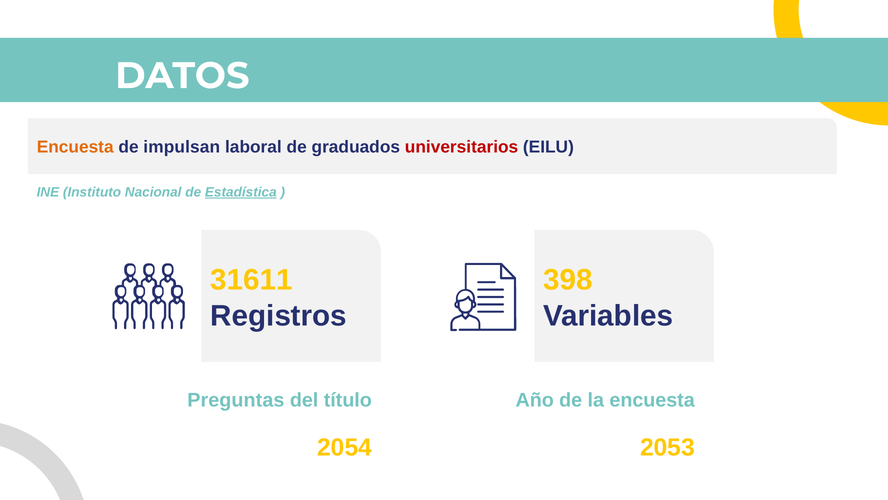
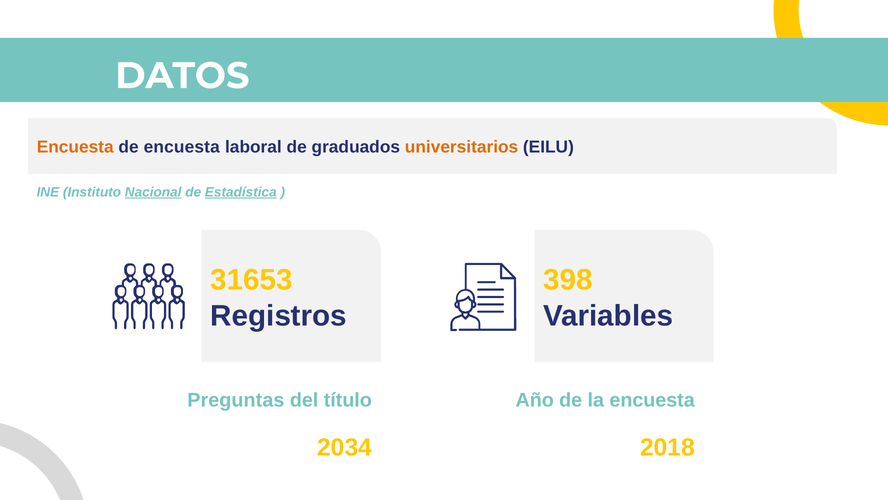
de impulsan: impulsan -> encuesta
universitarios colour: red -> orange
Nacional underline: none -> present
31611: 31611 -> 31653
2054: 2054 -> 2034
2053: 2053 -> 2018
